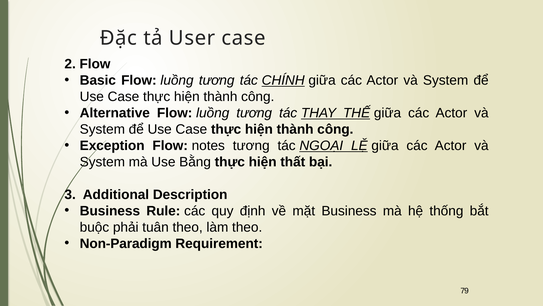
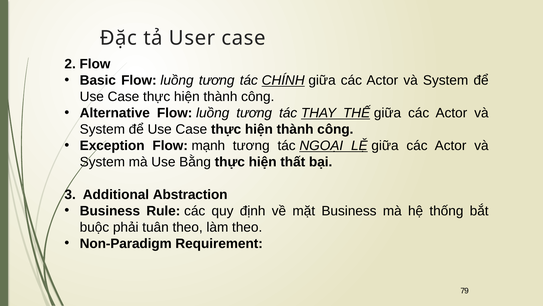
notes: notes -> mạnh
Description: Description -> Abstraction
